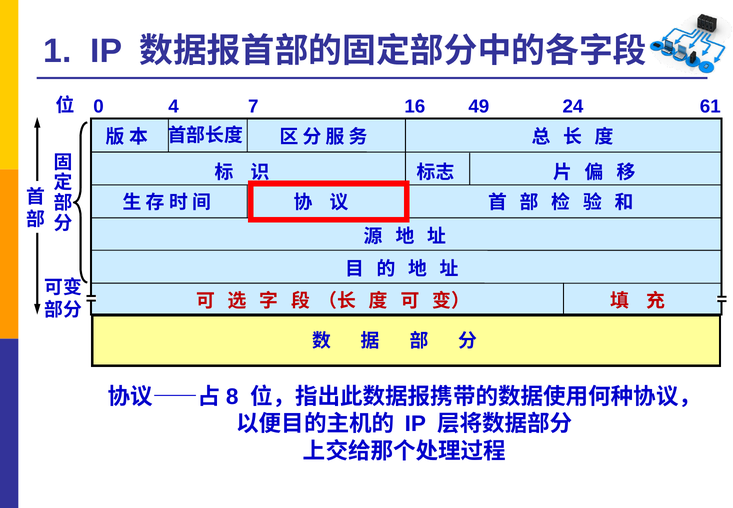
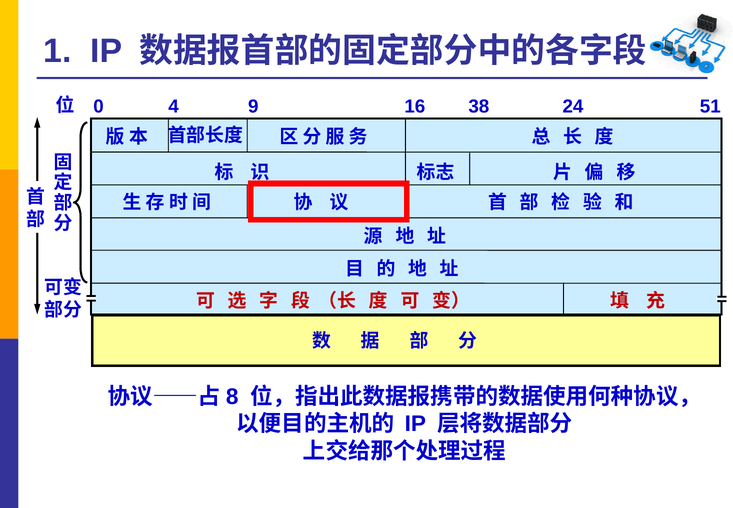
7: 7 -> 9
49: 49 -> 38
61: 61 -> 51
